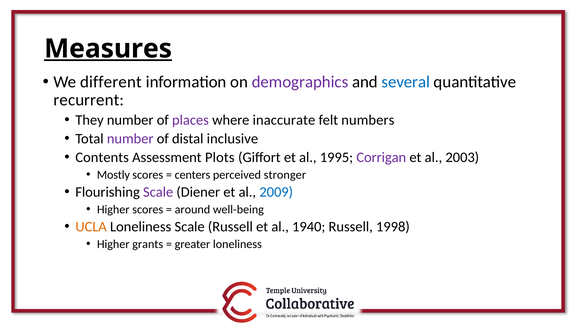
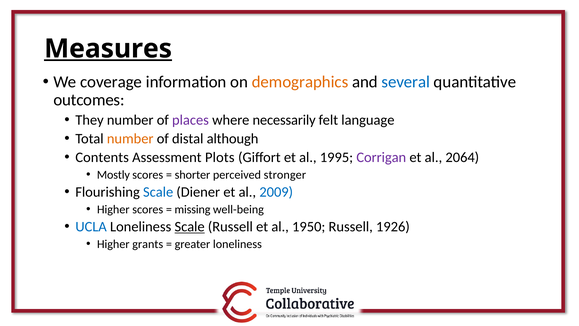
different: different -> coverage
demographics colour: purple -> orange
recurrent: recurrent -> outcomes
inaccurate: inaccurate -> necessarily
numbers: numbers -> language
number at (130, 139) colour: purple -> orange
inclusive: inclusive -> although
2003: 2003 -> 2064
centers: centers -> shorter
Scale at (158, 192) colour: purple -> blue
around: around -> missing
UCLA colour: orange -> blue
Scale at (190, 227) underline: none -> present
1940: 1940 -> 1950
1998: 1998 -> 1926
